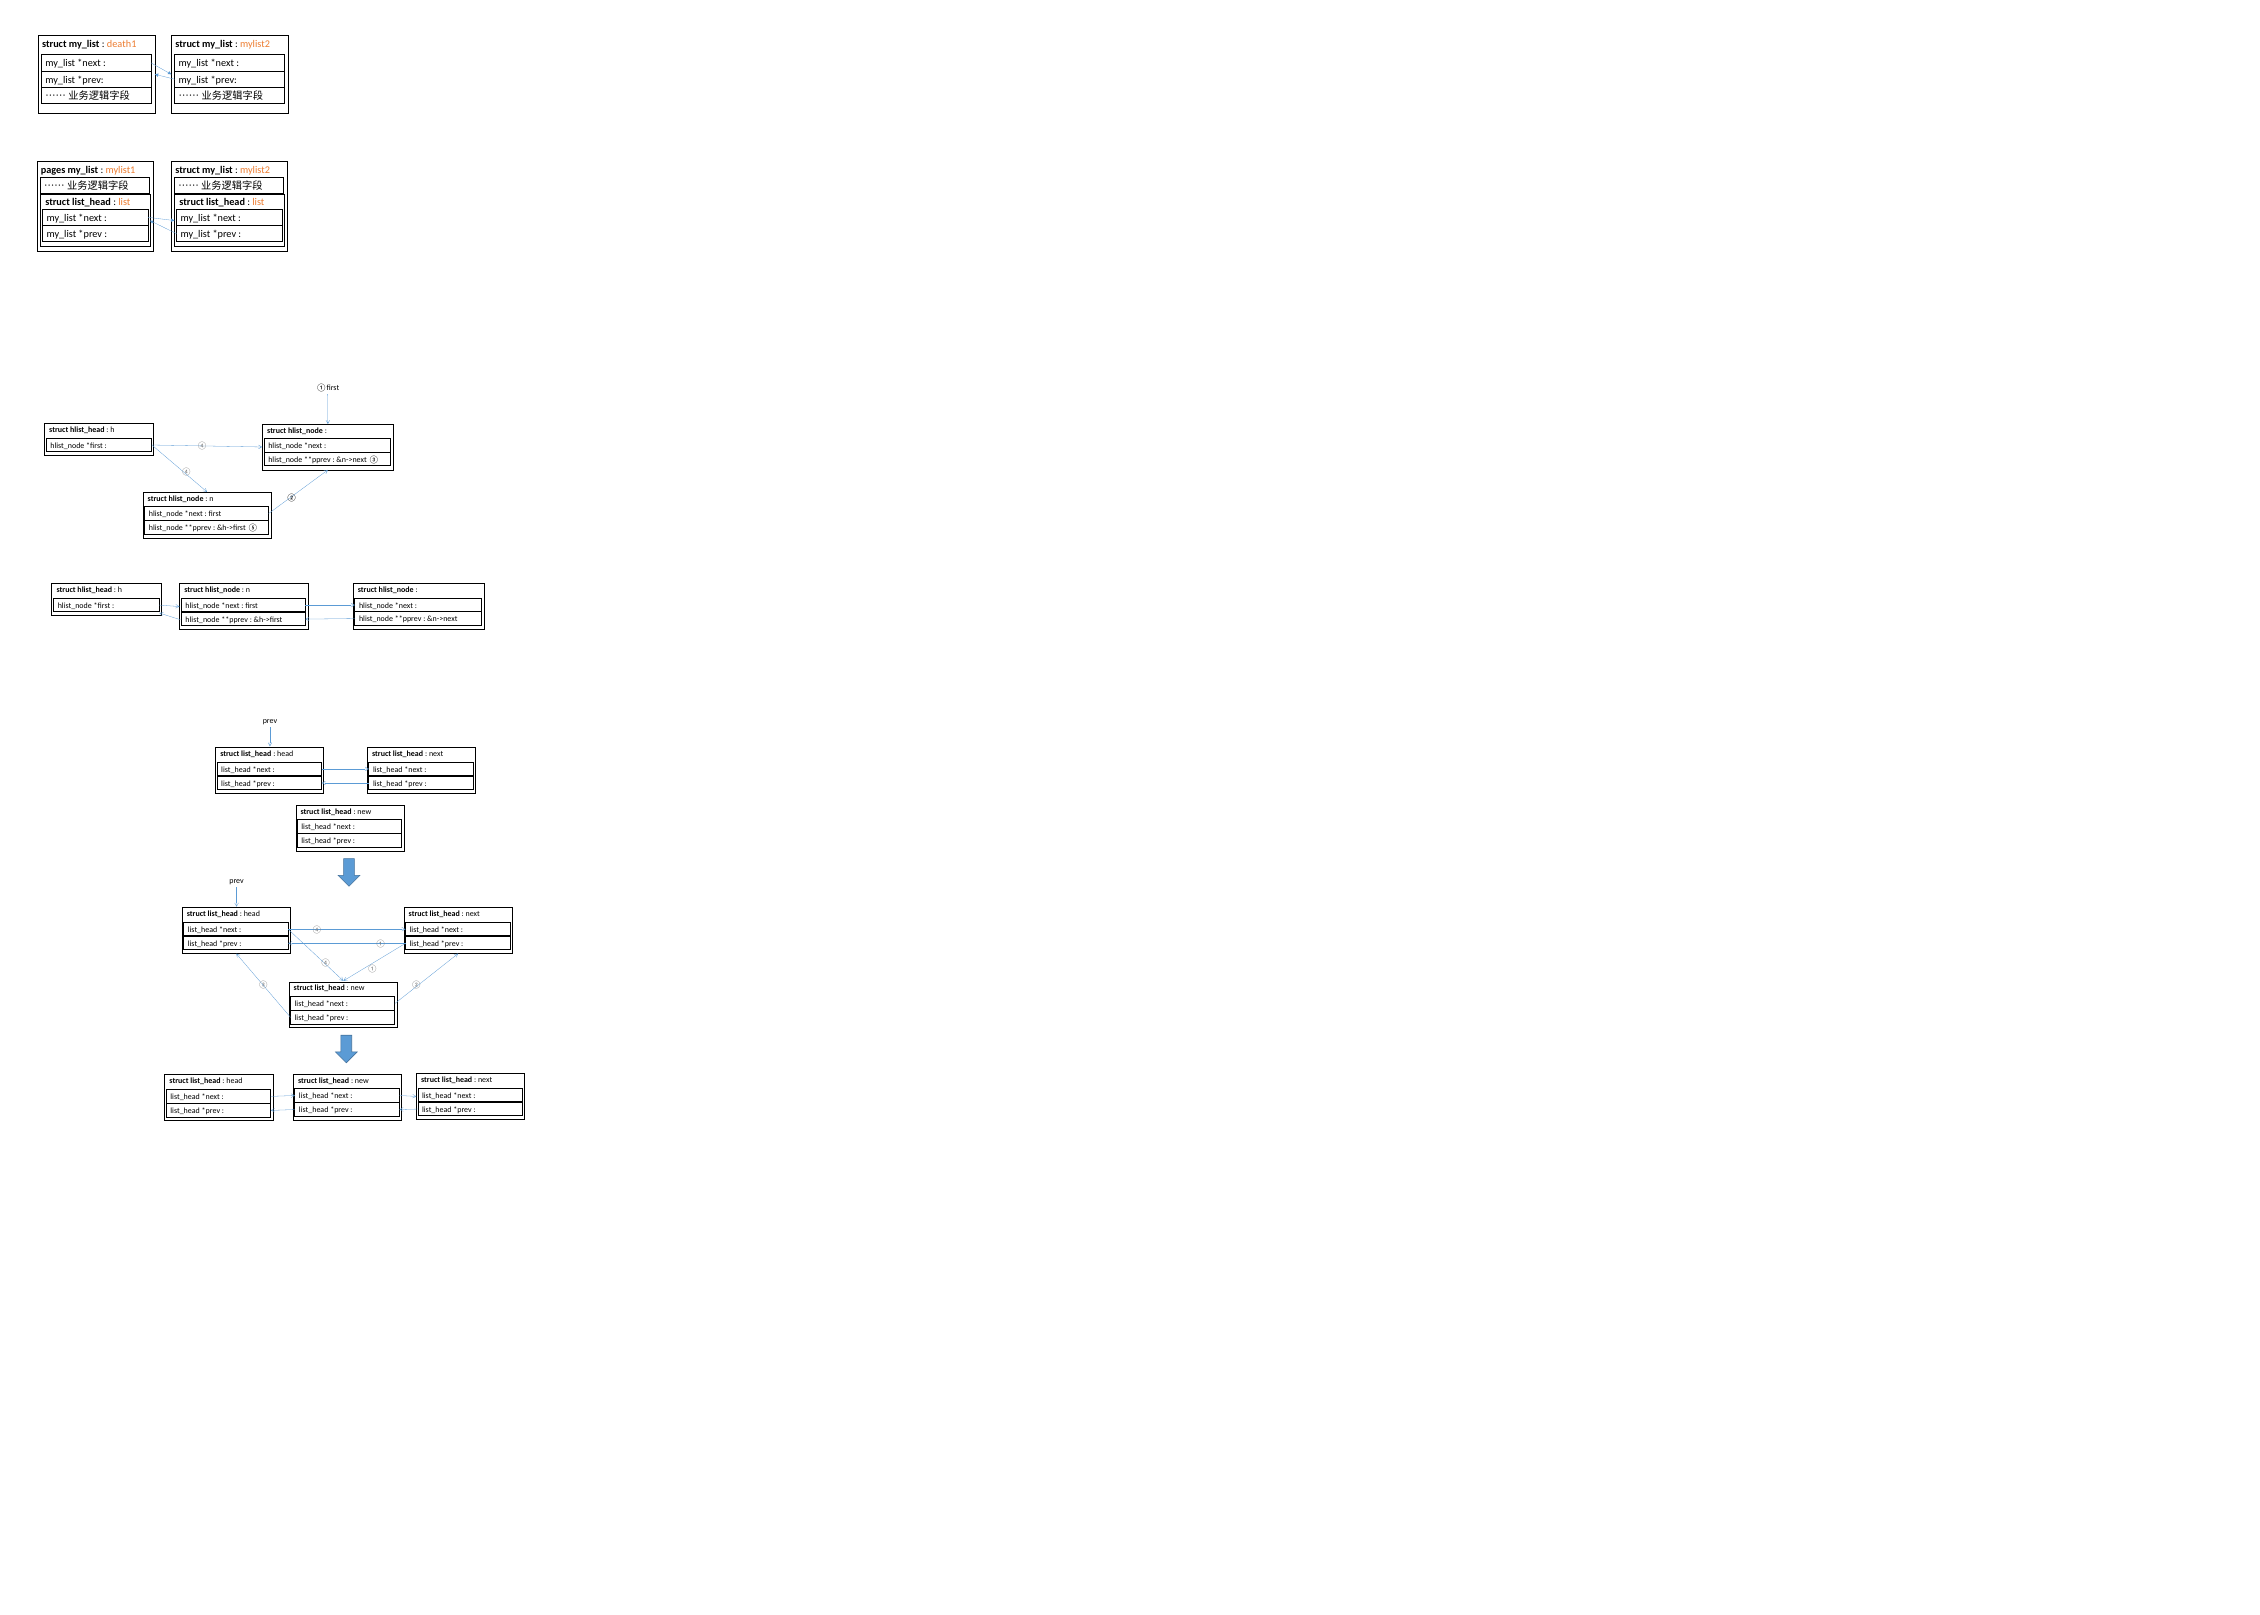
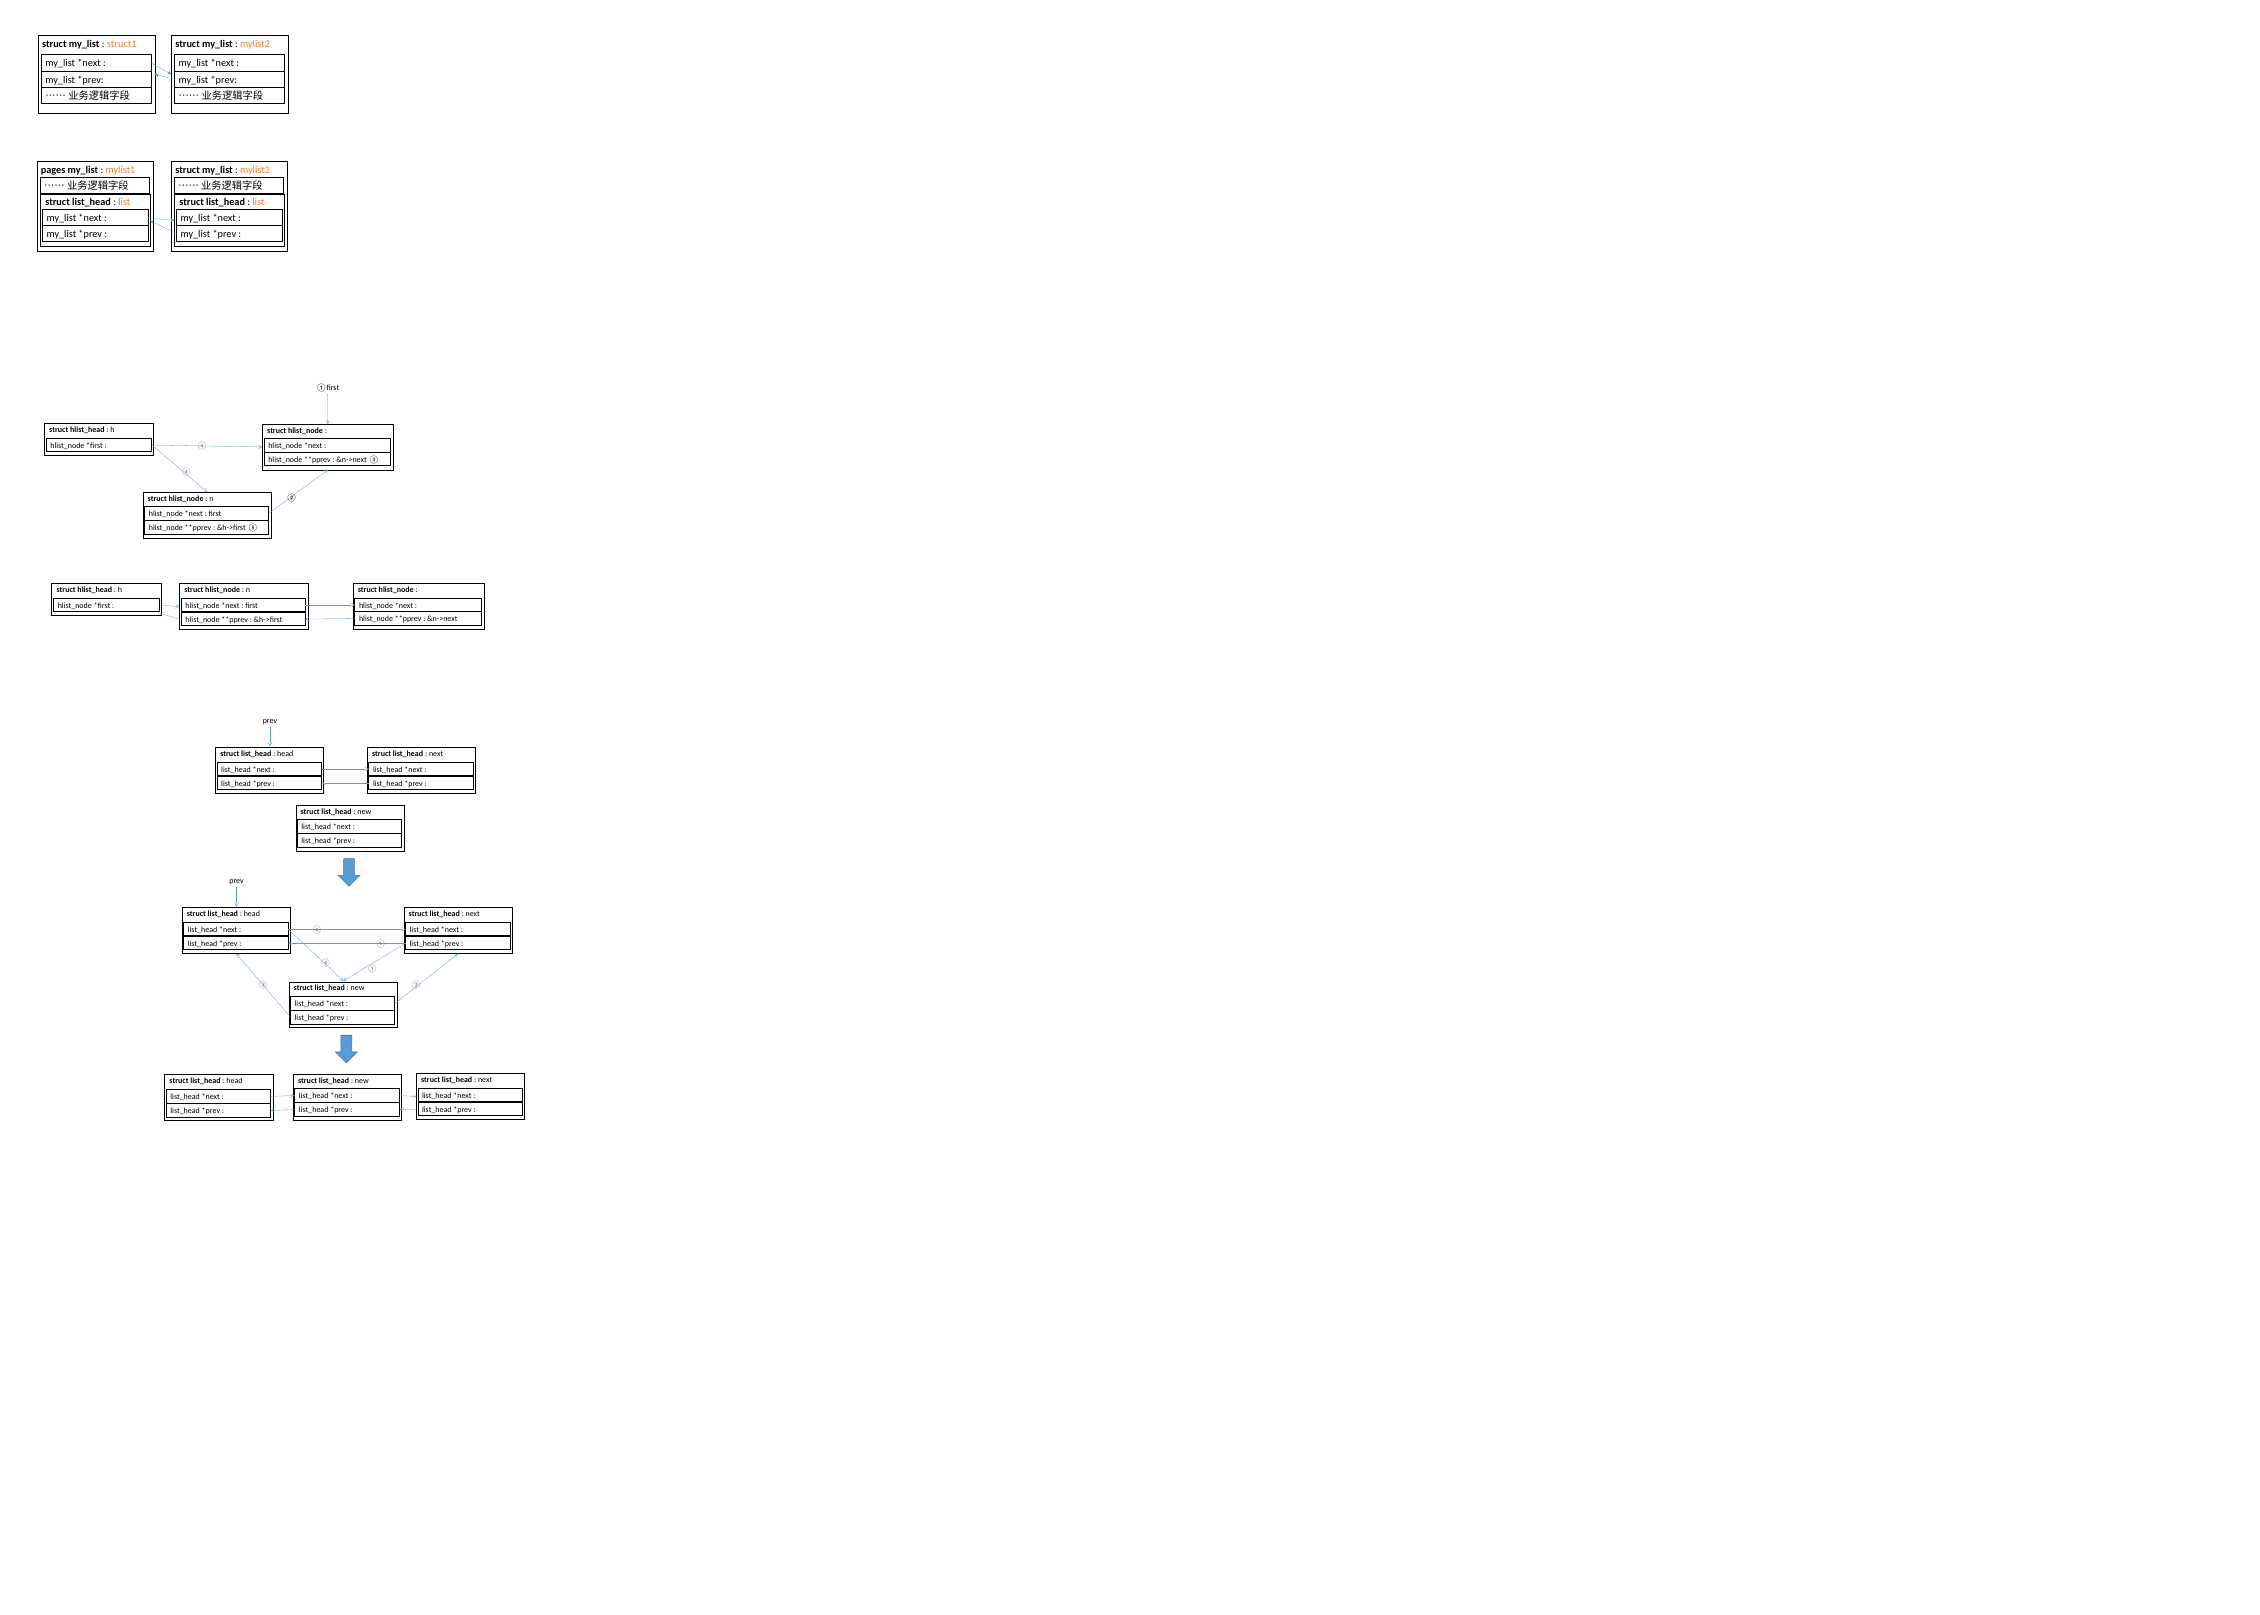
death1: death1 -> struct1
